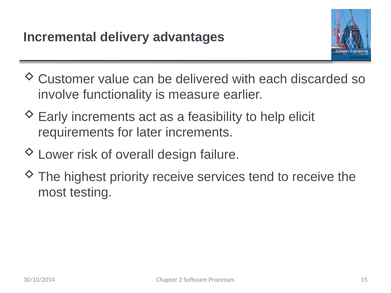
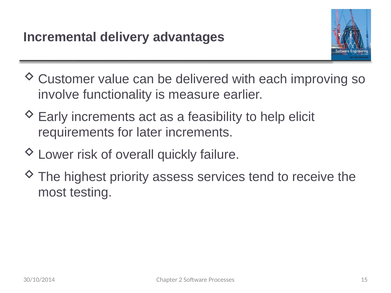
discarded: discarded -> improving
design: design -> quickly
priority receive: receive -> assess
